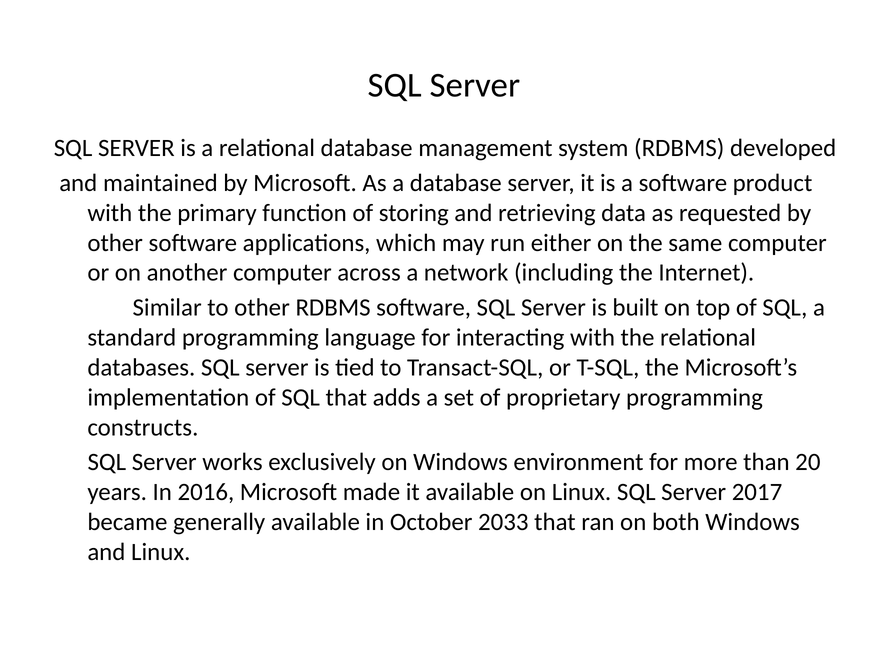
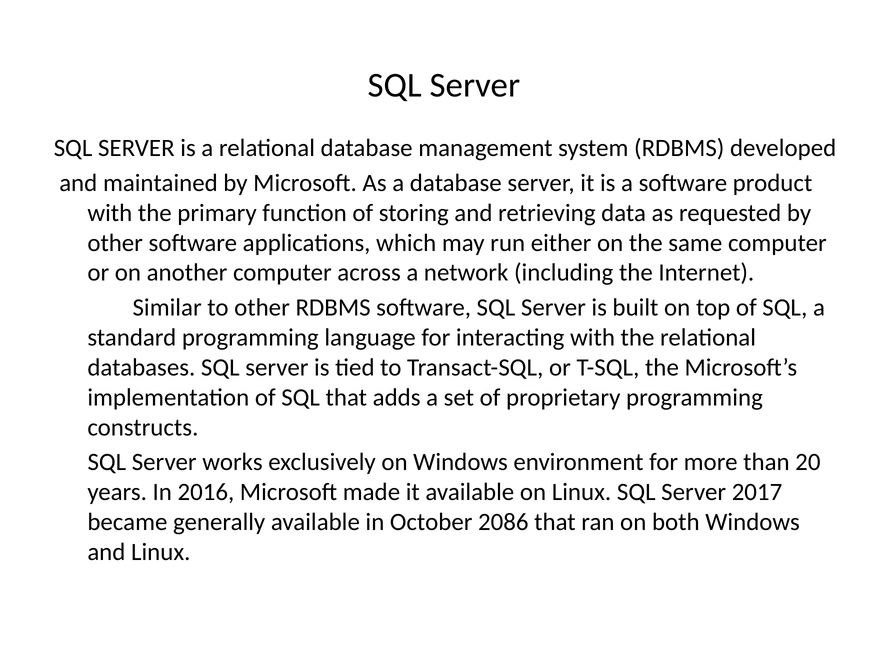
2033: 2033 -> 2086
